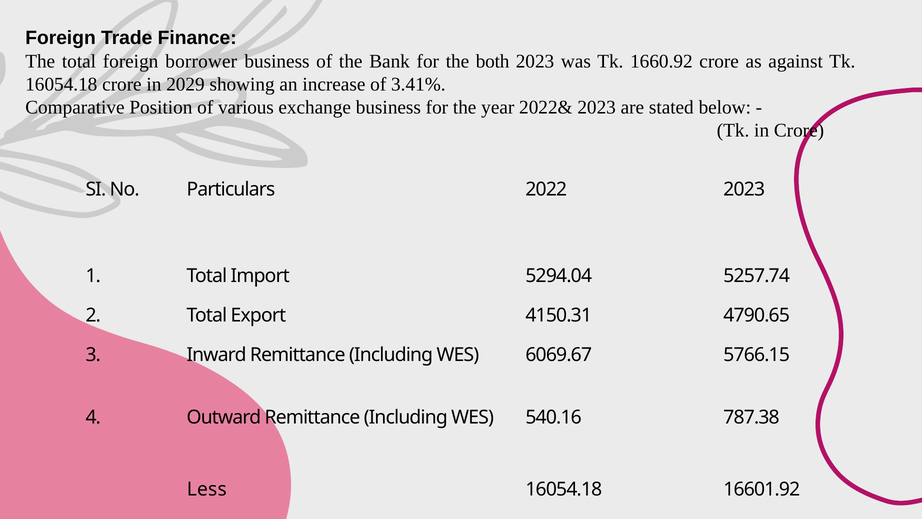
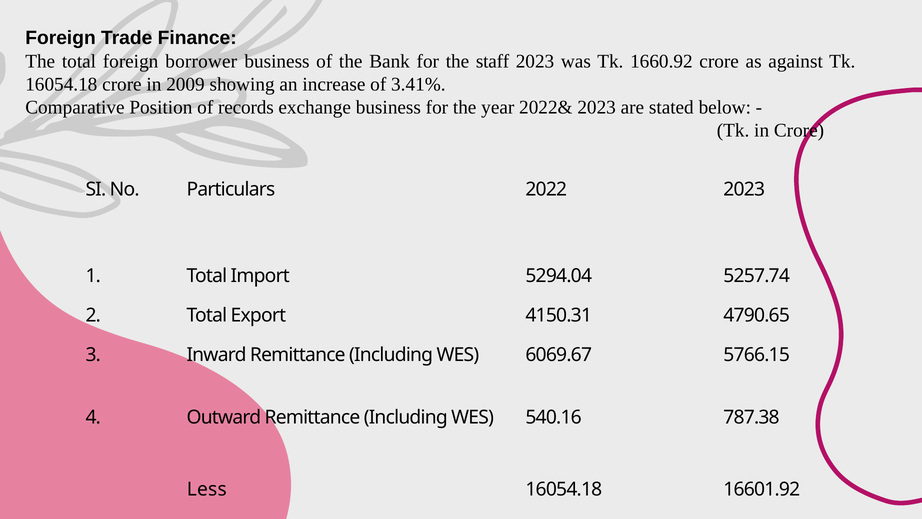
both: both -> staff
2029: 2029 -> 2009
various: various -> records
